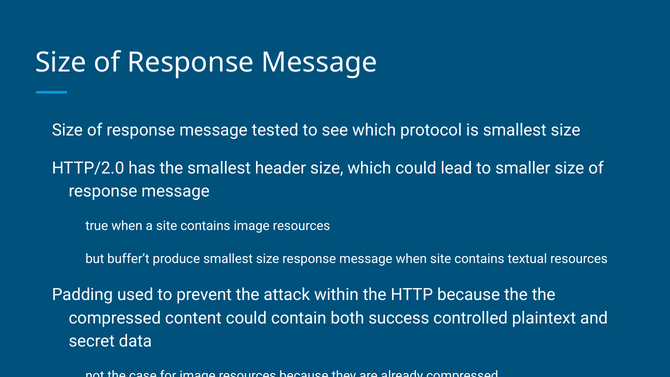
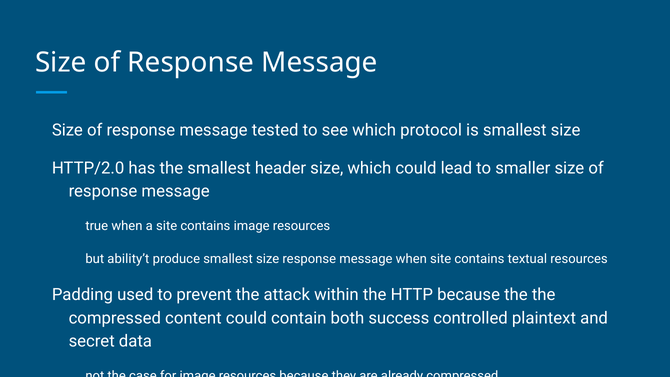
buffer’t: buffer’t -> ability’t
